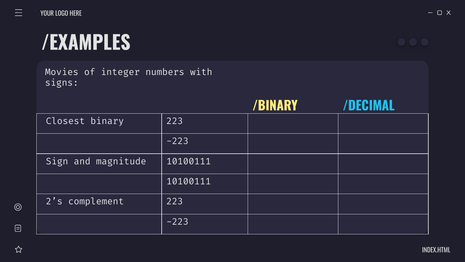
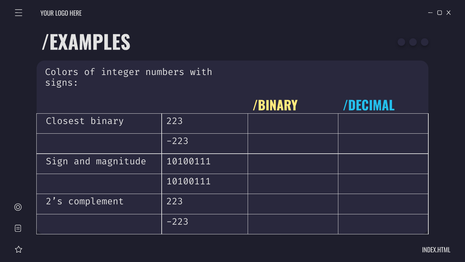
Movies: Movies -> Colors
